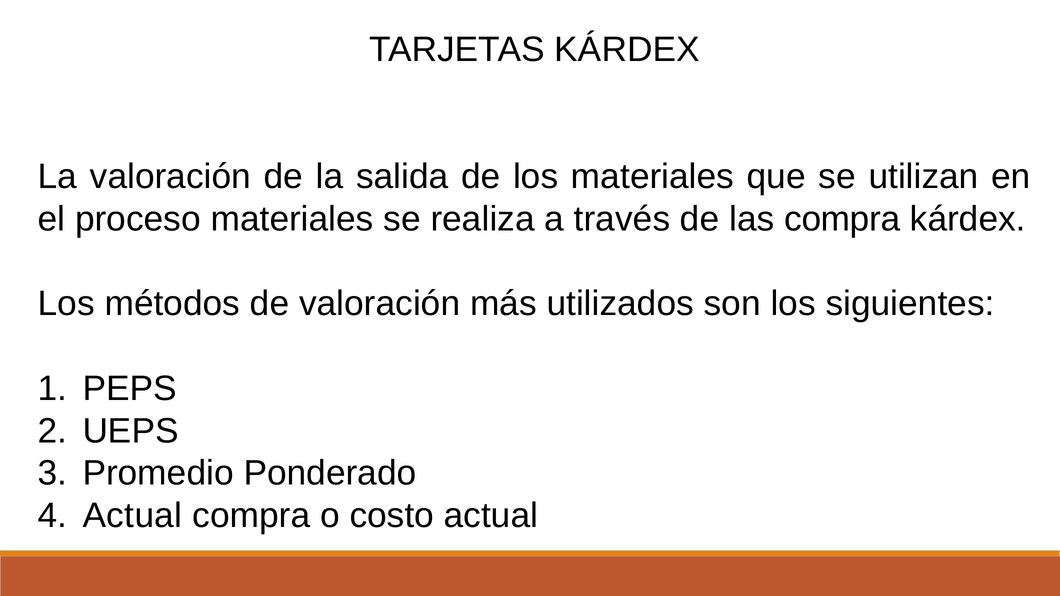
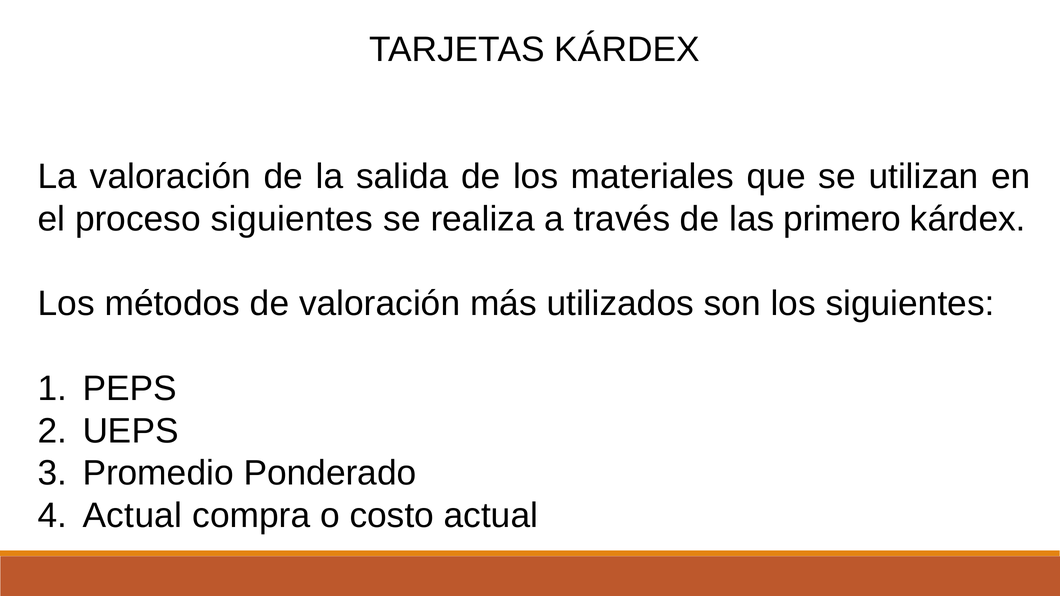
proceso materiales: materiales -> siguientes
las compra: compra -> primero
